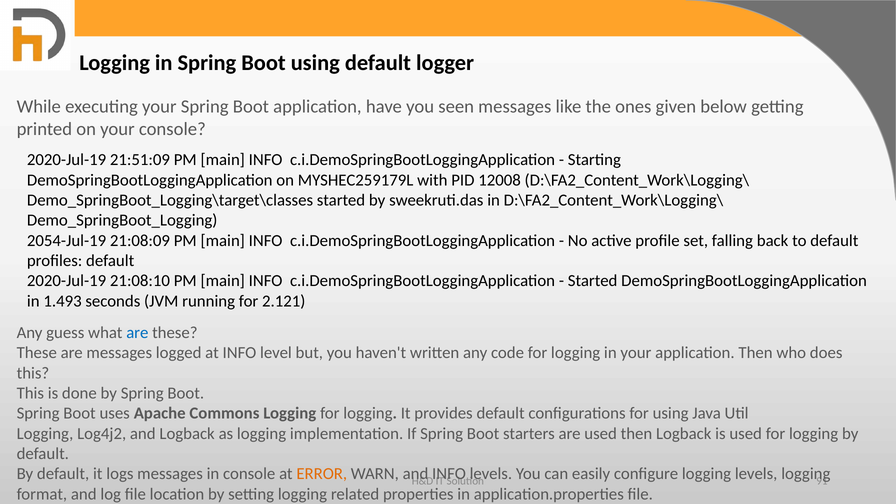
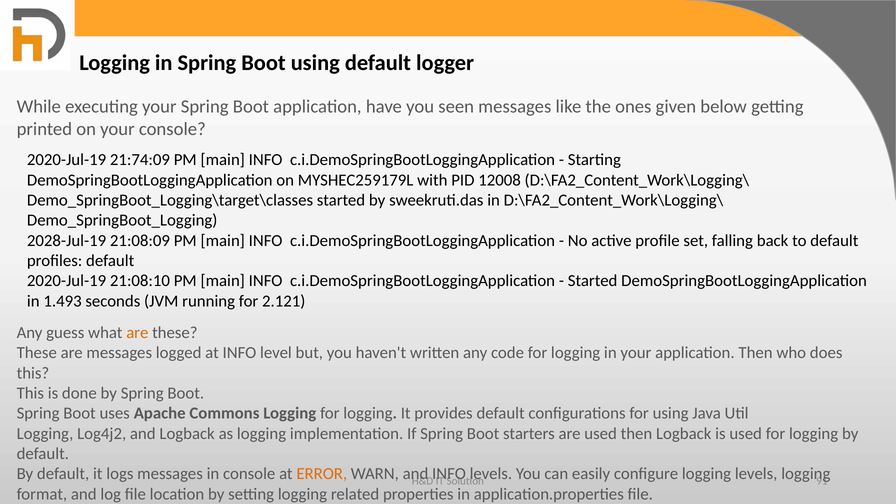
21:51:09: 21:51:09 -> 21:74:09
2054-Jul-19: 2054-Jul-19 -> 2028-Jul-19
are at (137, 333) colour: blue -> orange
